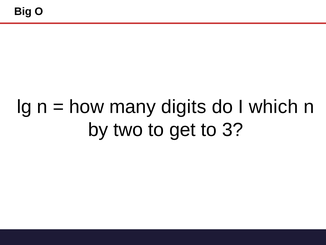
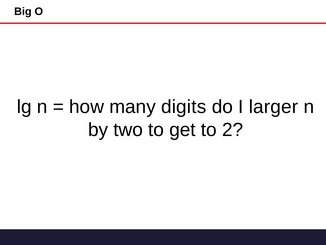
which: which -> larger
3: 3 -> 2
